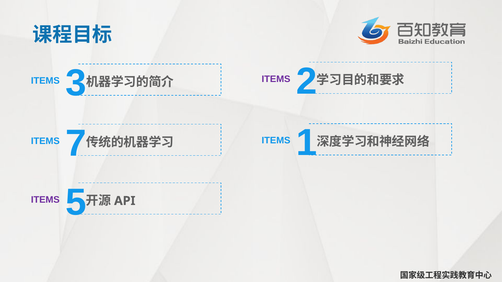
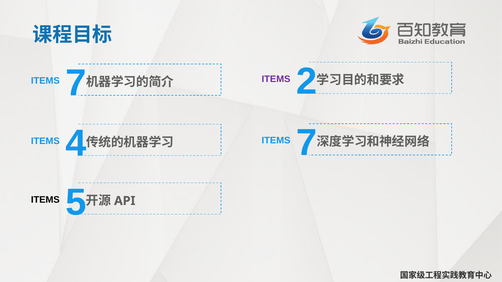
3 at (76, 83): 3 -> 7
1 at (307, 143): 1 -> 7
7: 7 -> 4
ITEMS at (45, 200) colour: purple -> black
